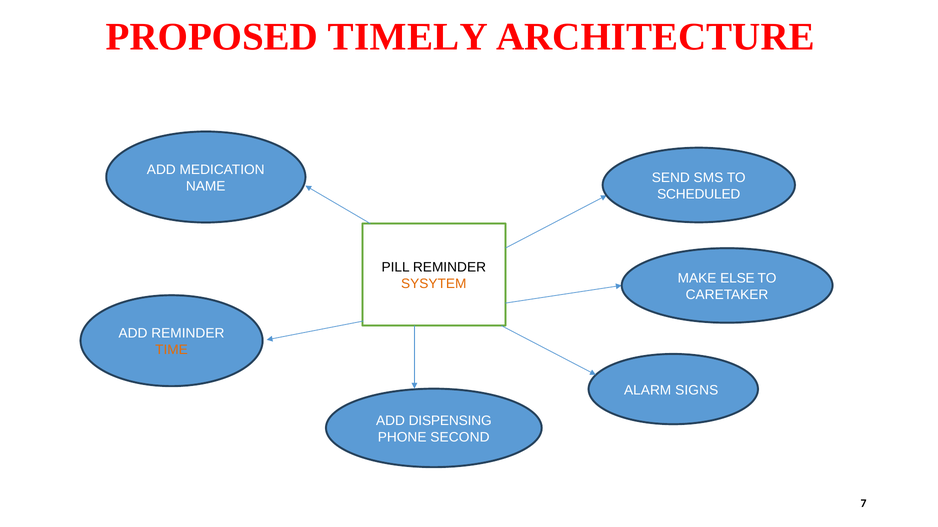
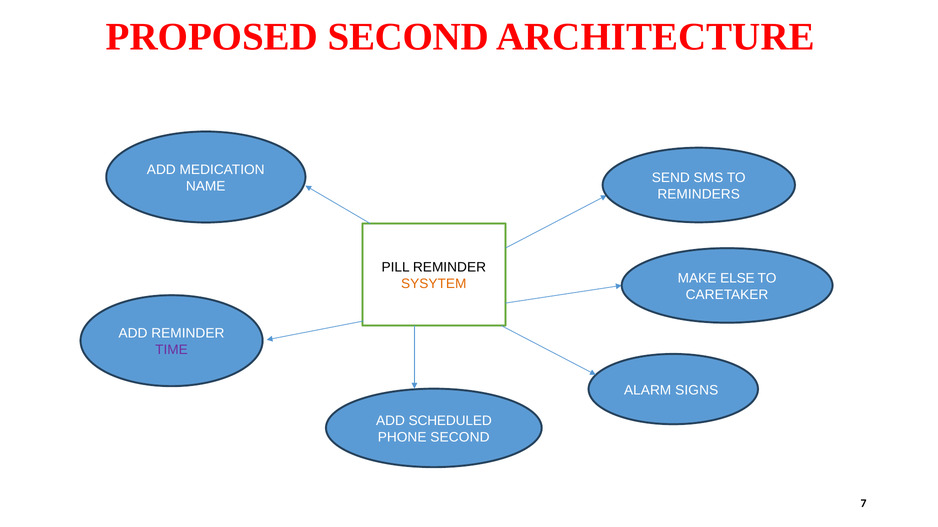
PROPOSED TIMELY: TIMELY -> SECOND
SCHEDULED: SCHEDULED -> REMINDERS
TIME colour: orange -> purple
DISPENSING: DISPENSING -> SCHEDULED
